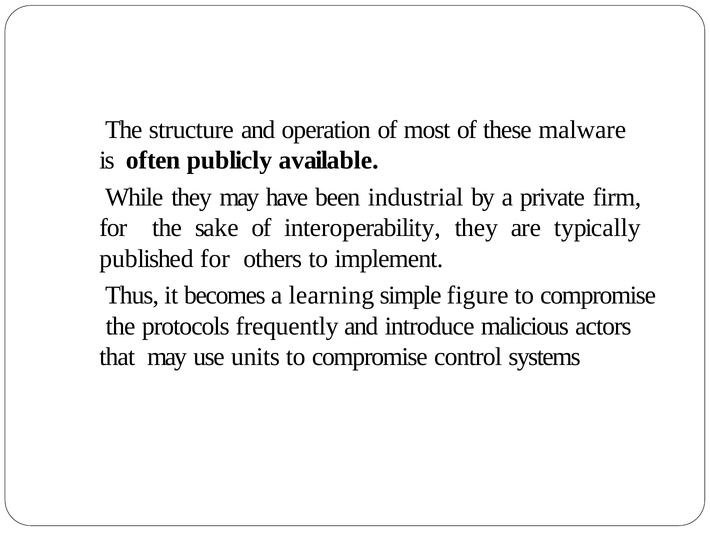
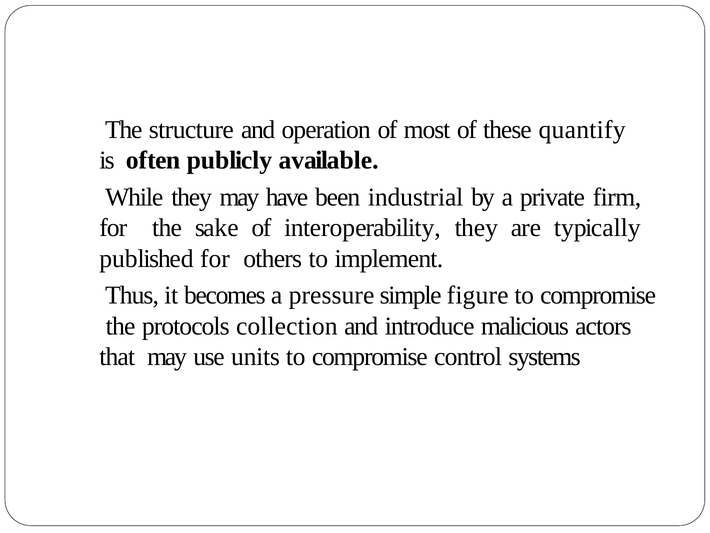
malware: malware -> quantify
learning: learning -> pressure
frequently: frequently -> collection
